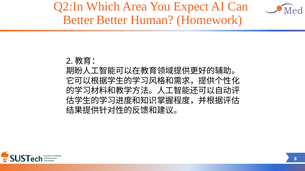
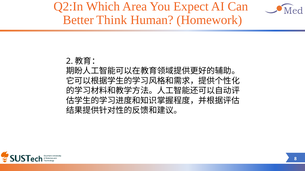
Better Better: Better -> Think
